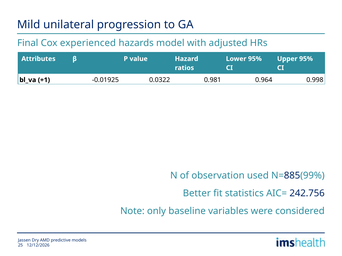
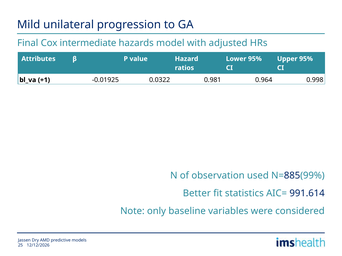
experienced: experienced -> intermediate
242.756: 242.756 -> 991.614
